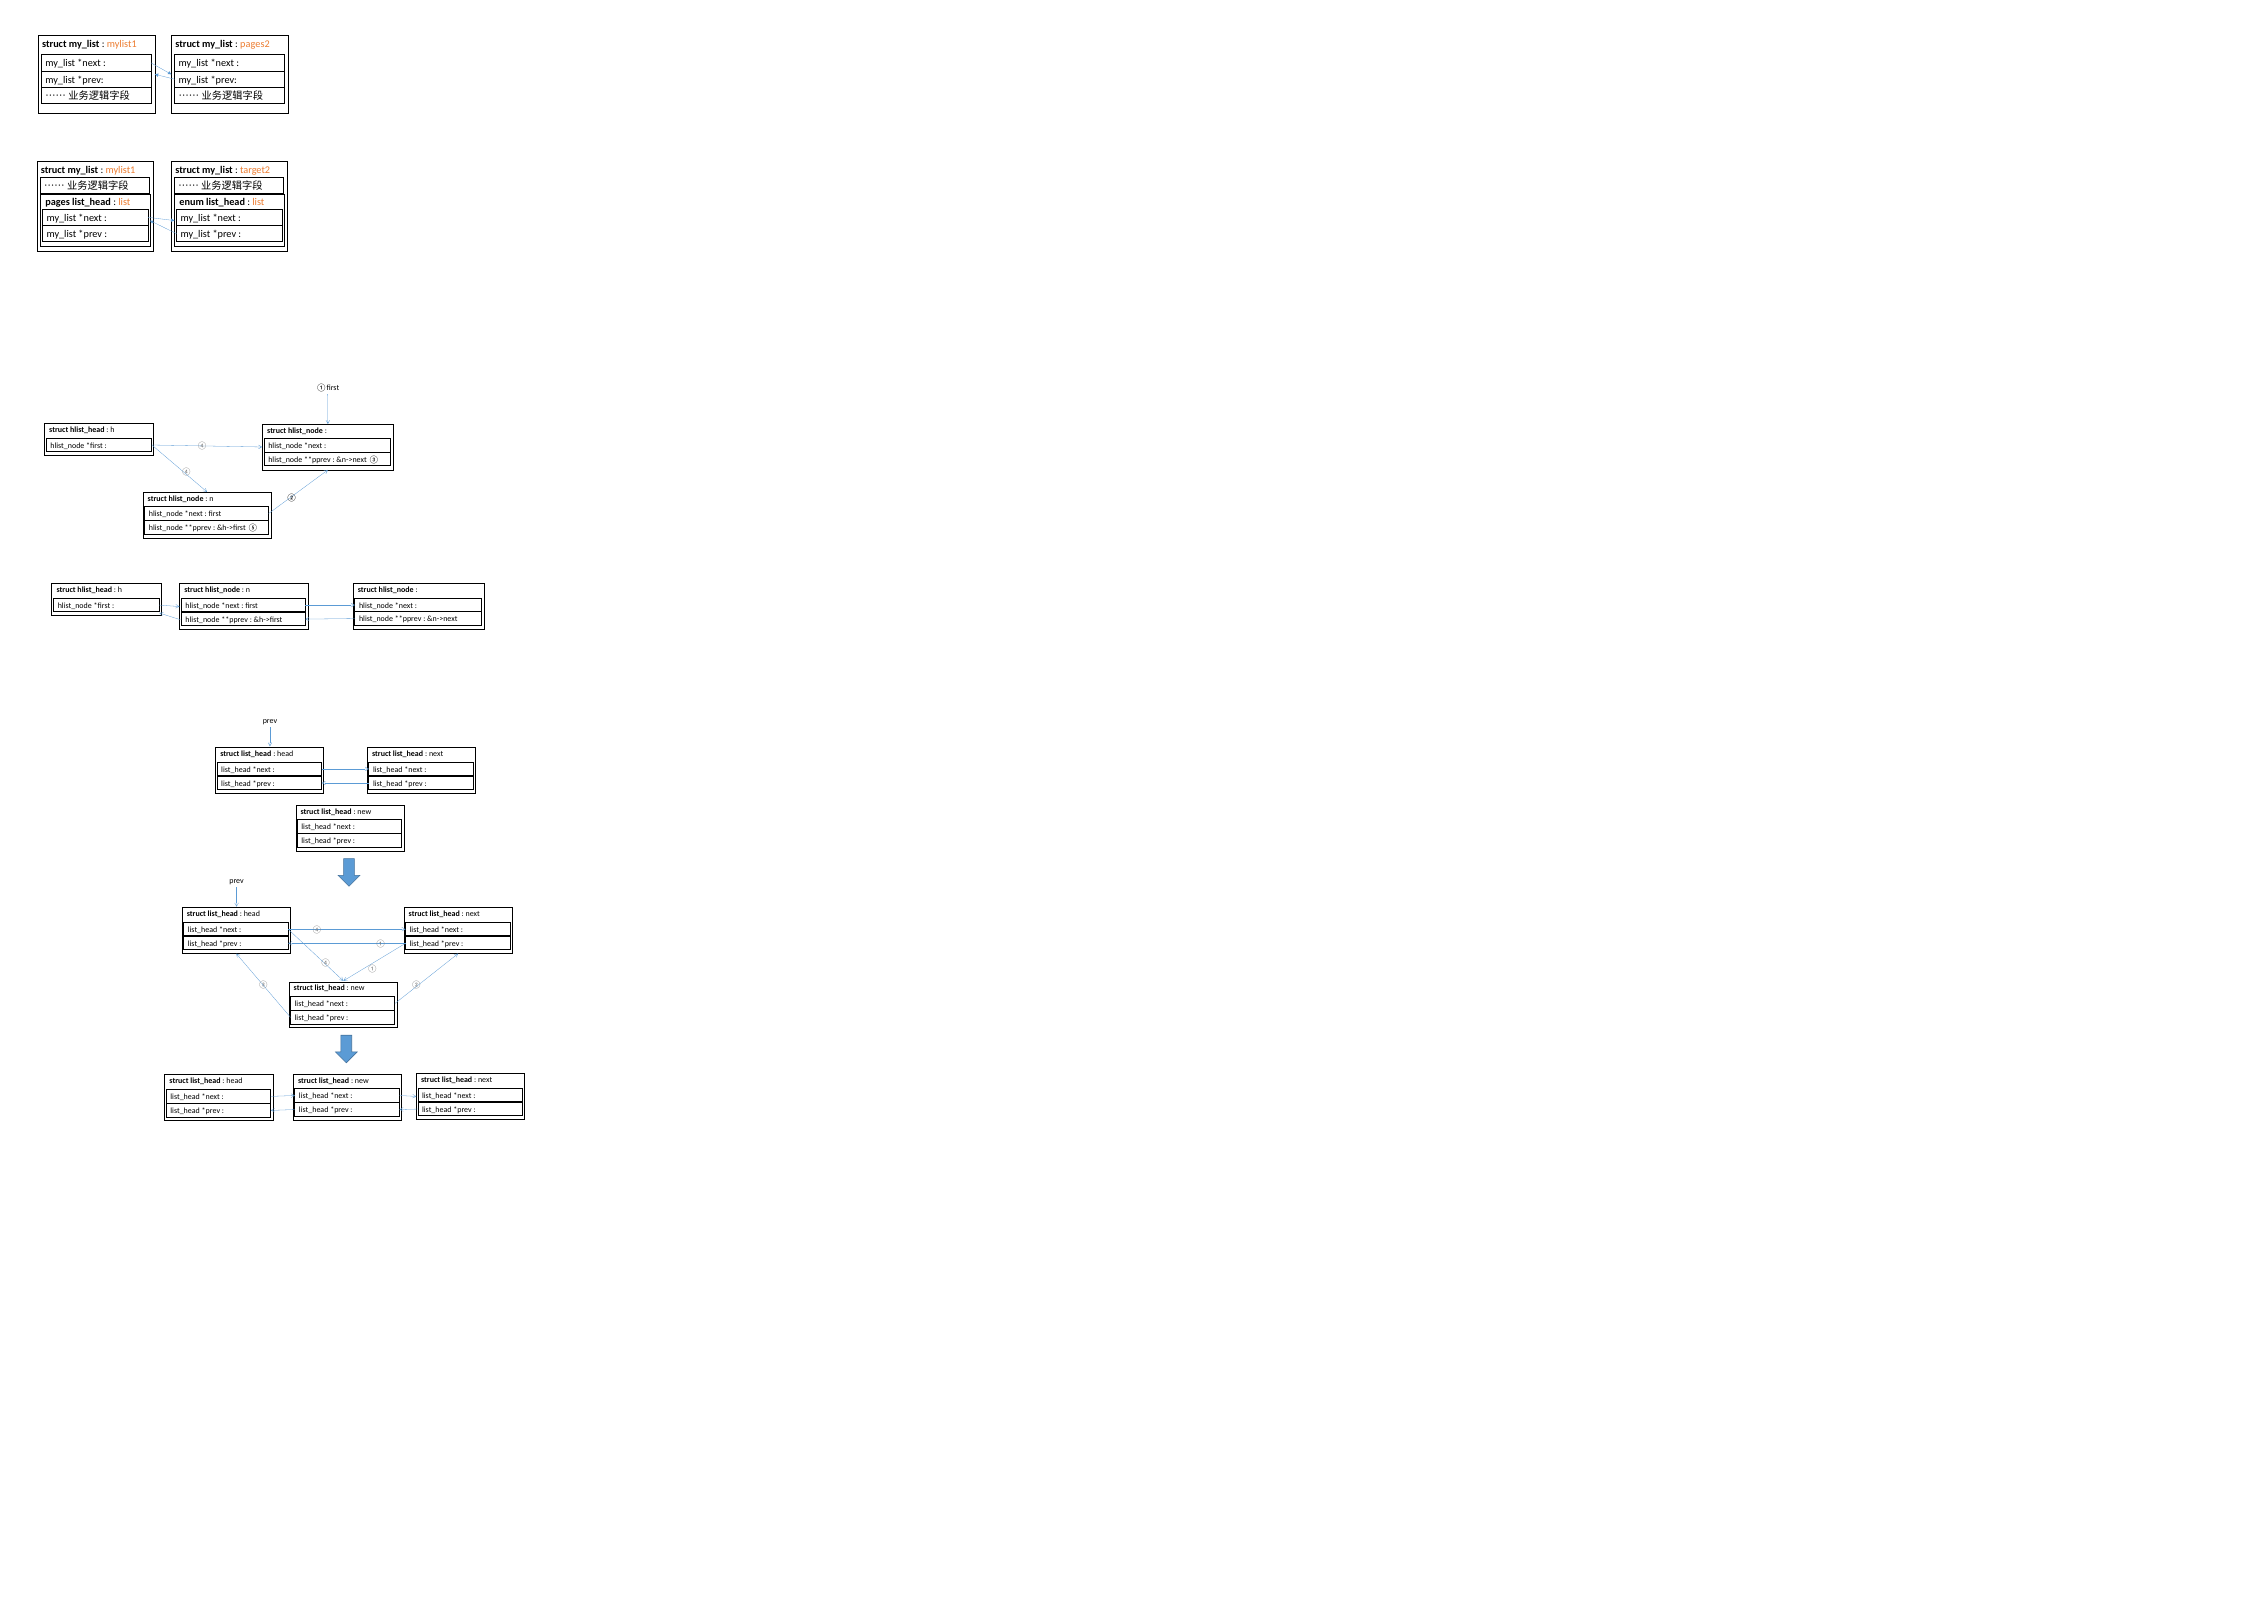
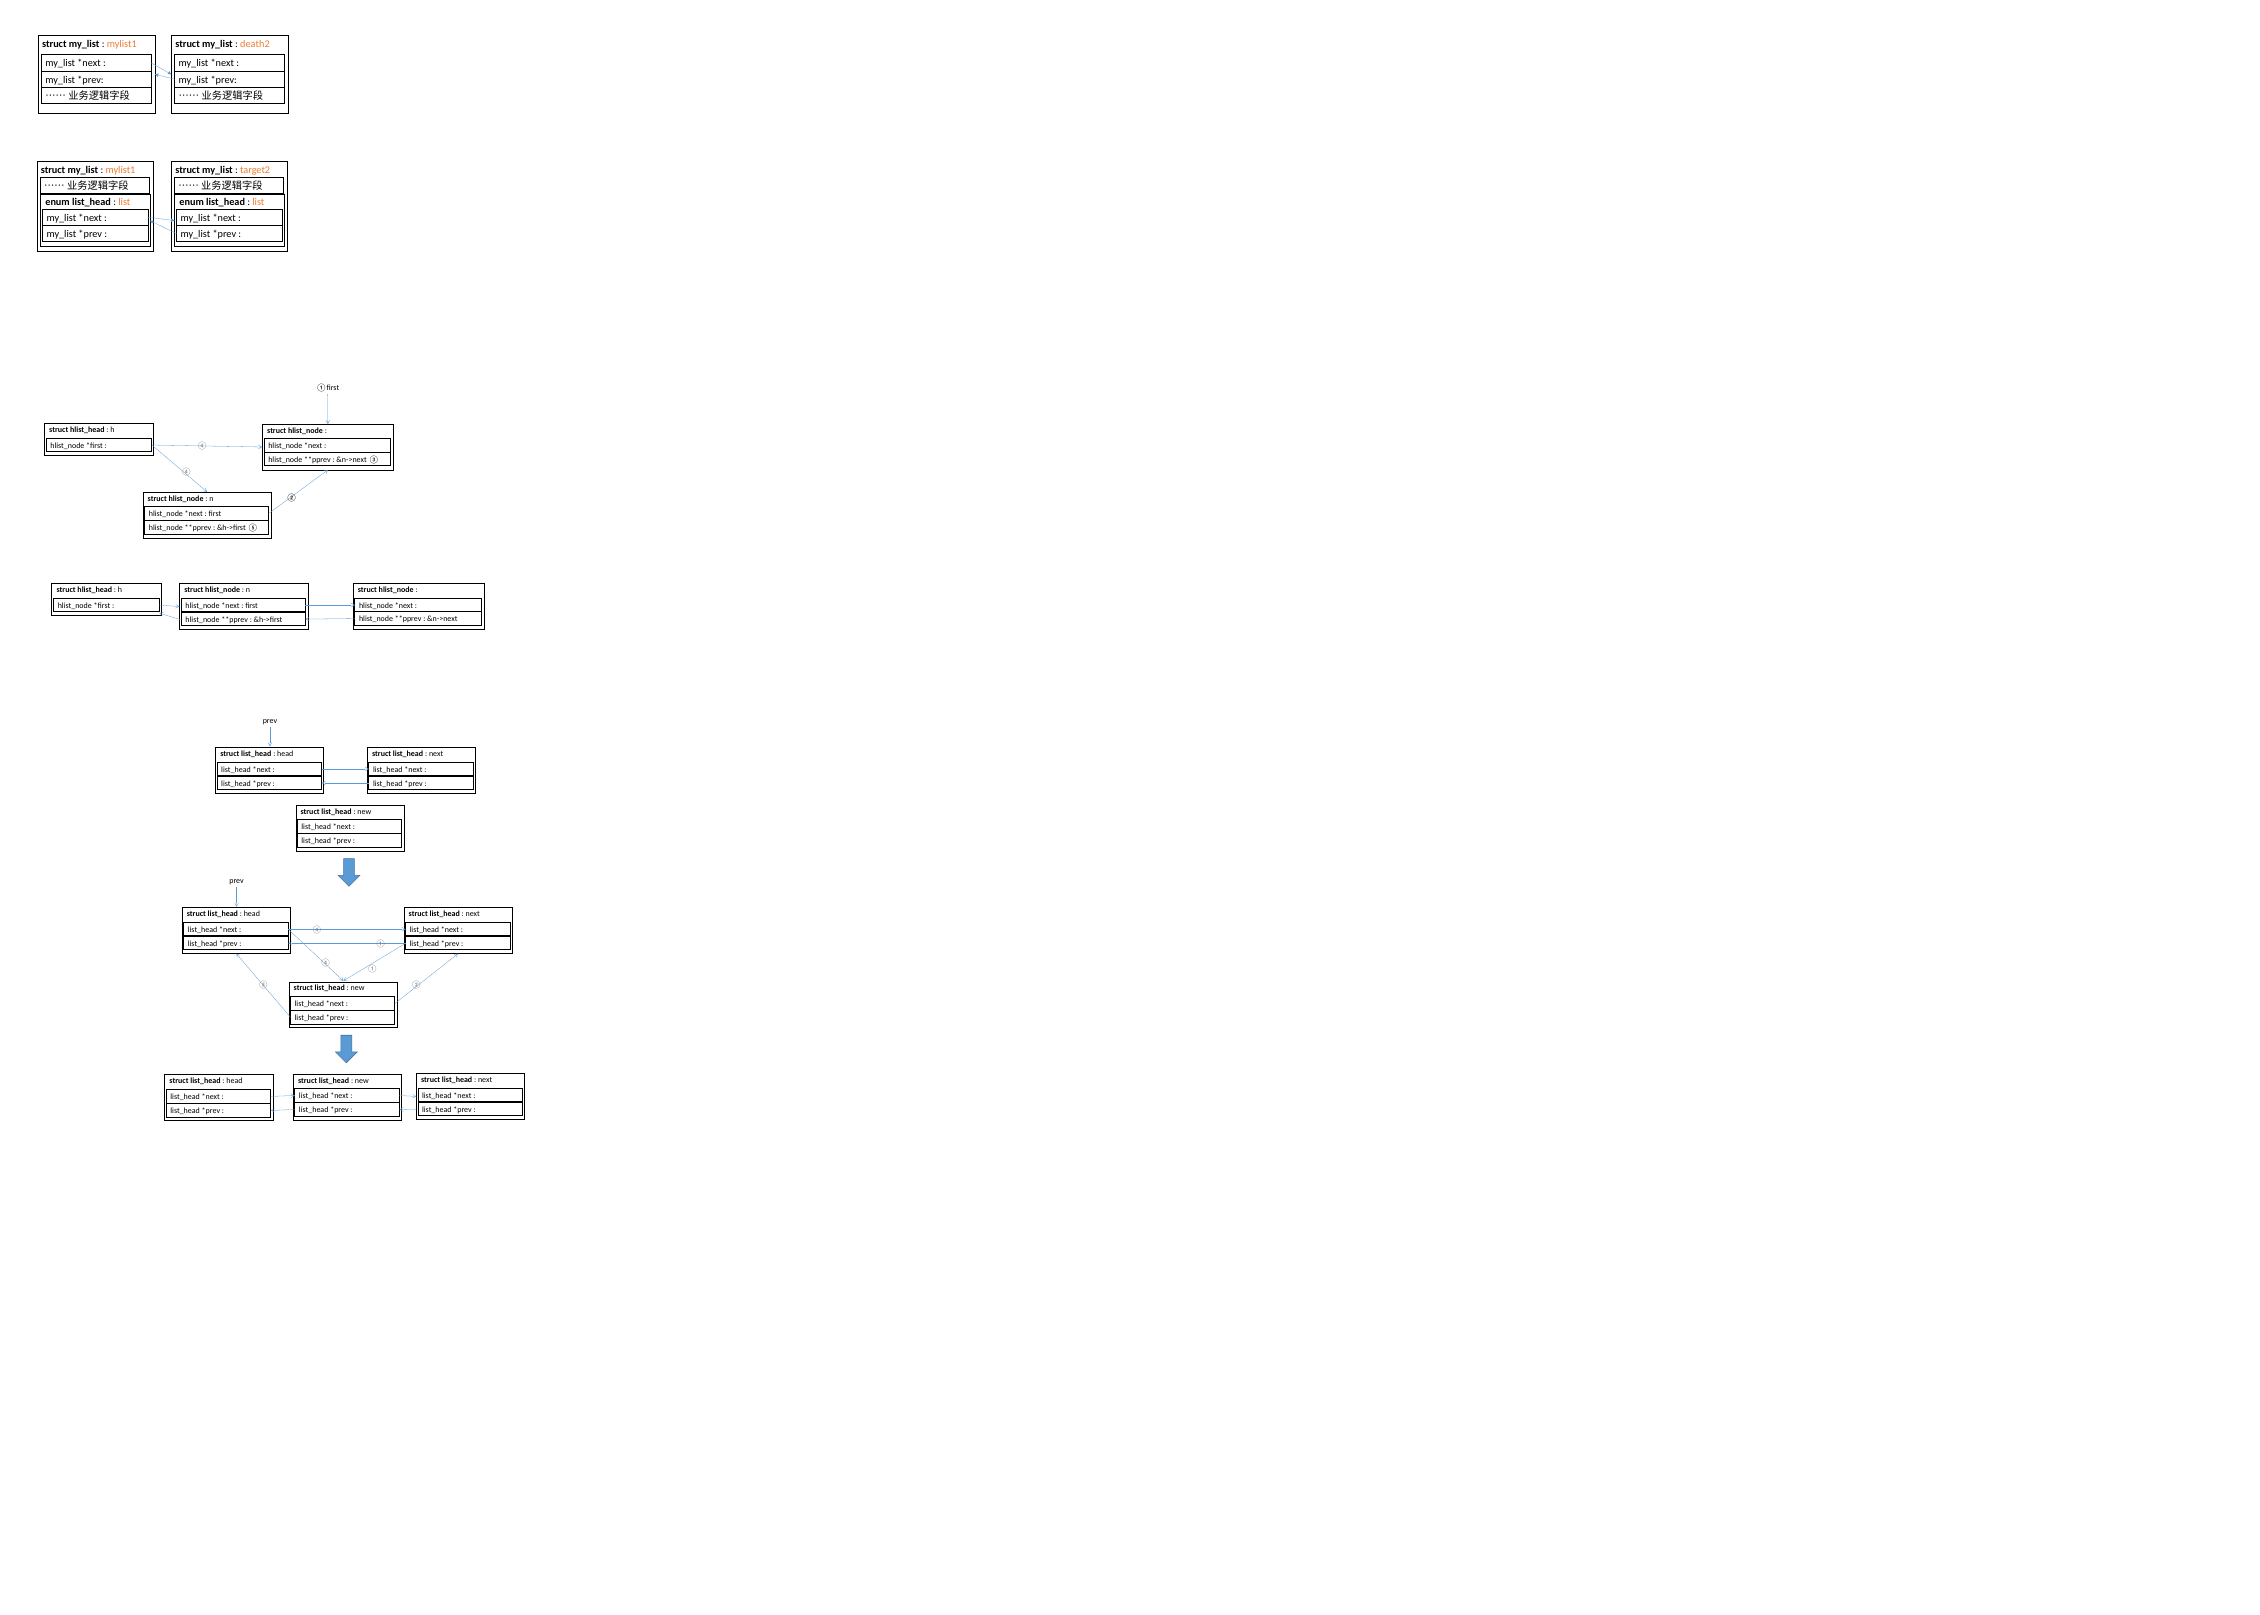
pages2: pages2 -> death2
pages at (58, 202): pages -> enum
